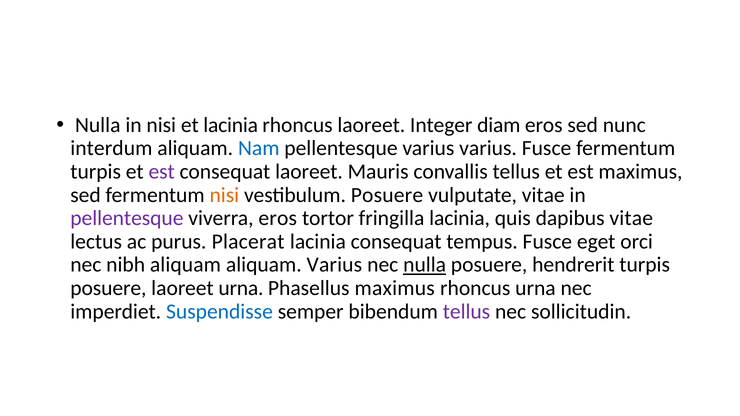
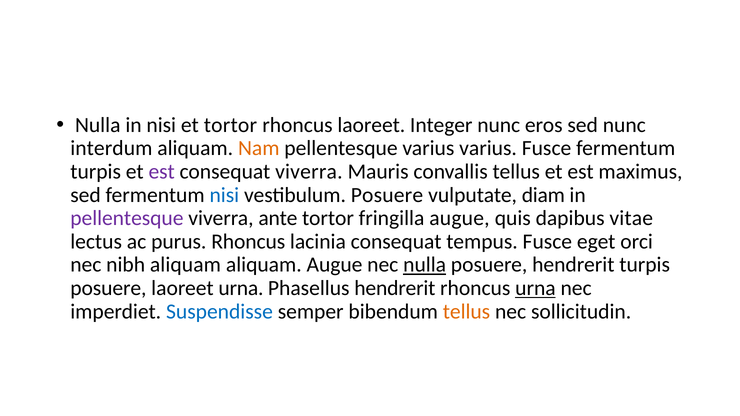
et lacinia: lacinia -> tortor
Integer diam: diam -> nunc
Nam colour: blue -> orange
consequat laoreet: laoreet -> viverra
nisi at (224, 195) colour: orange -> blue
vulputate vitae: vitae -> diam
viverra eros: eros -> ante
fringilla lacinia: lacinia -> augue
purus Placerat: Placerat -> Rhoncus
aliquam Varius: Varius -> Augue
Phasellus maximus: maximus -> hendrerit
urna at (535, 288) underline: none -> present
tellus at (466, 312) colour: purple -> orange
